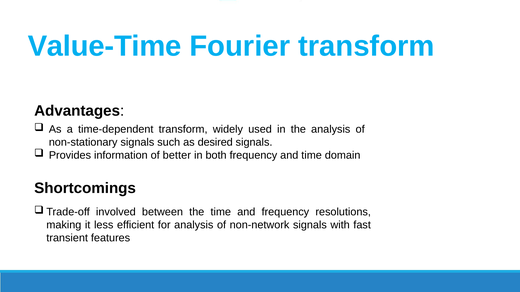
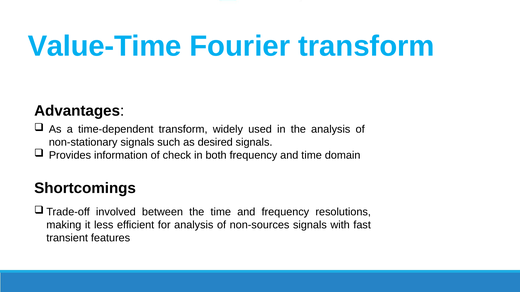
better: better -> check
non-network: non-network -> non-sources
